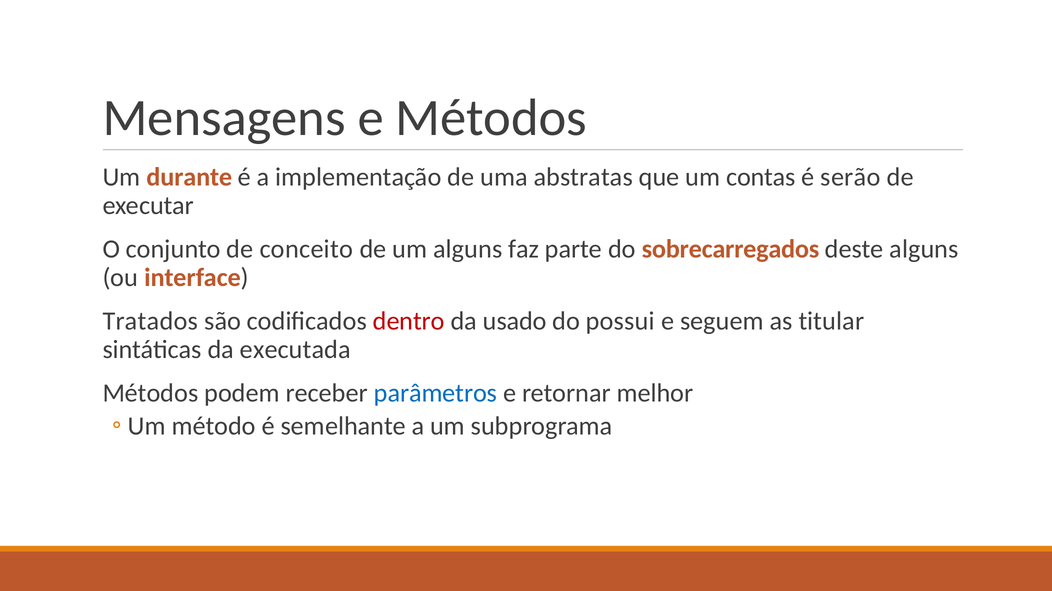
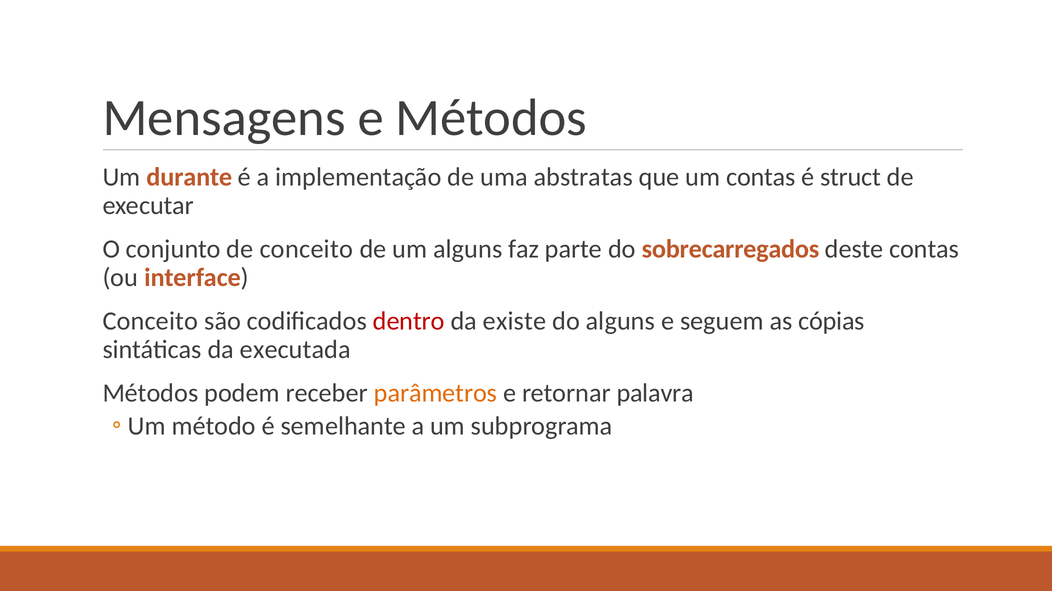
serão: serão -> struct
deste alguns: alguns -> contas
Tratados at (150, 322): Tratados -> Conceito
usado: usado -> existe
do possui: possui -> alguns
titular: titular -> cópias
parâmetros colour: blue -> orange
melhor: melhor -> palavra
